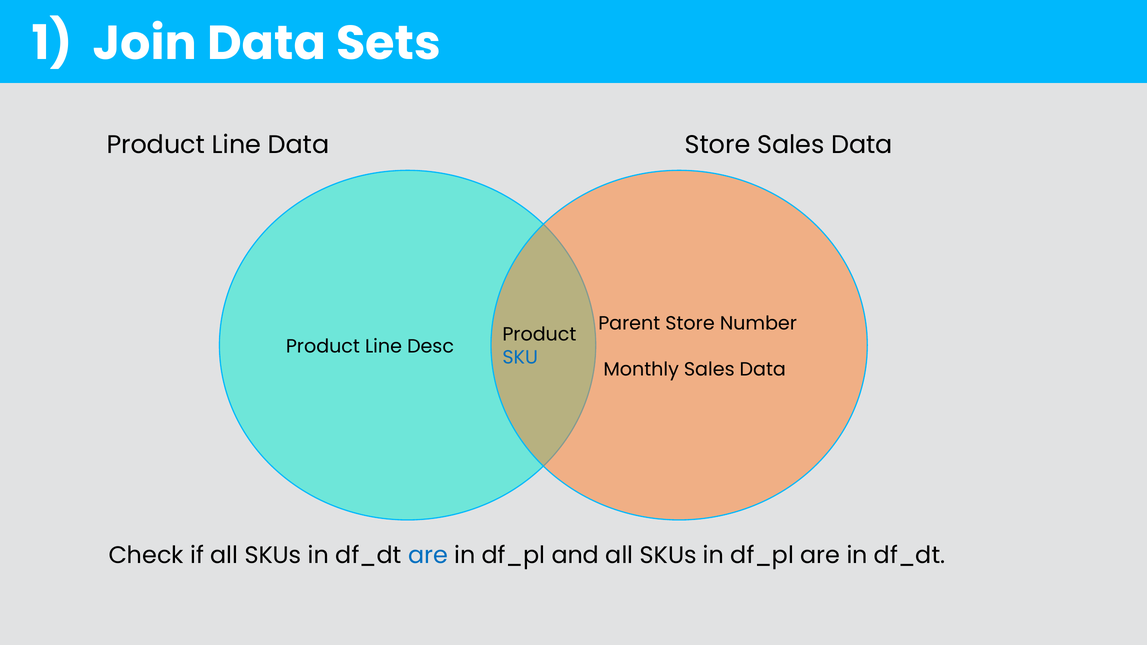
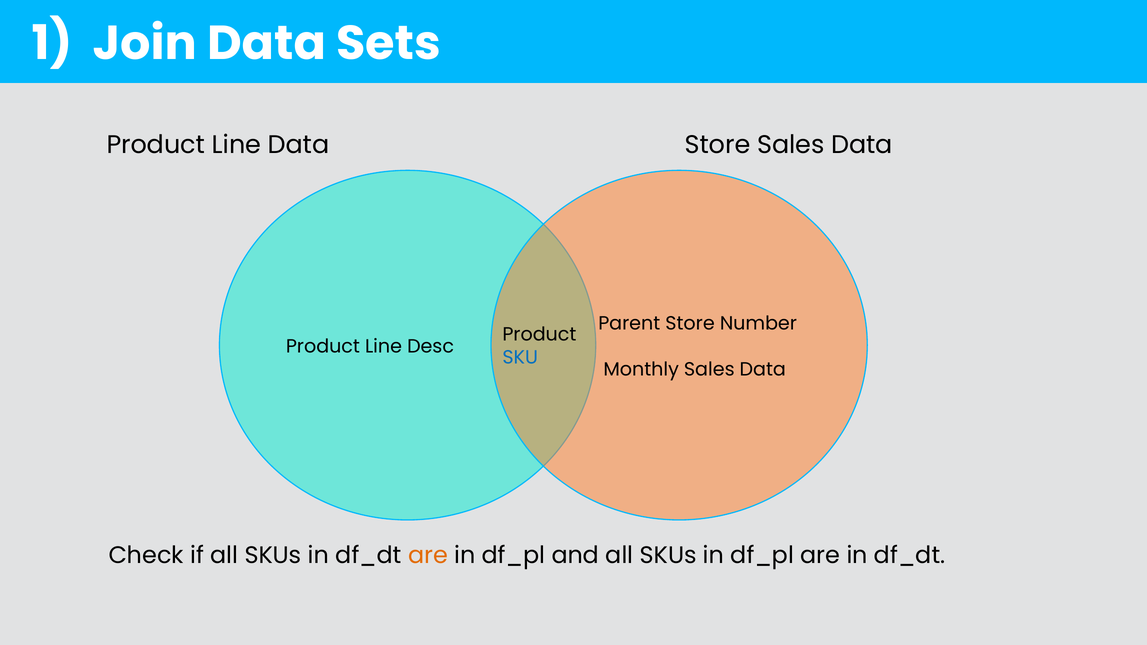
are at (428, 556) colour: blue -> orange
